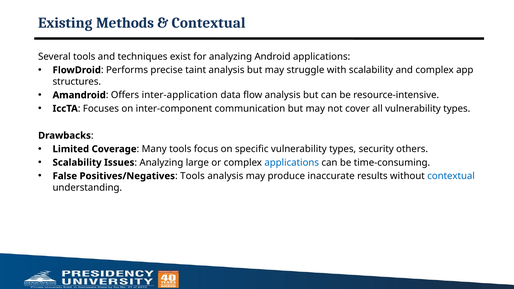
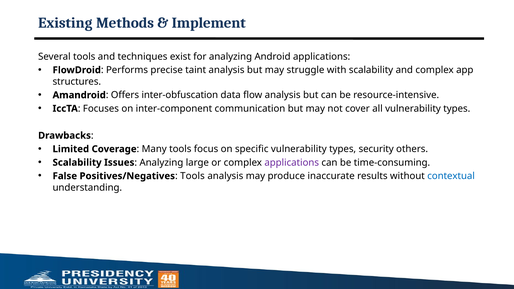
Contextual at (209, 23): Contextual -> Implement
inter-application: inter-application -> inter-obfuscation
applications at (292, 163) colour: blue -> purple
